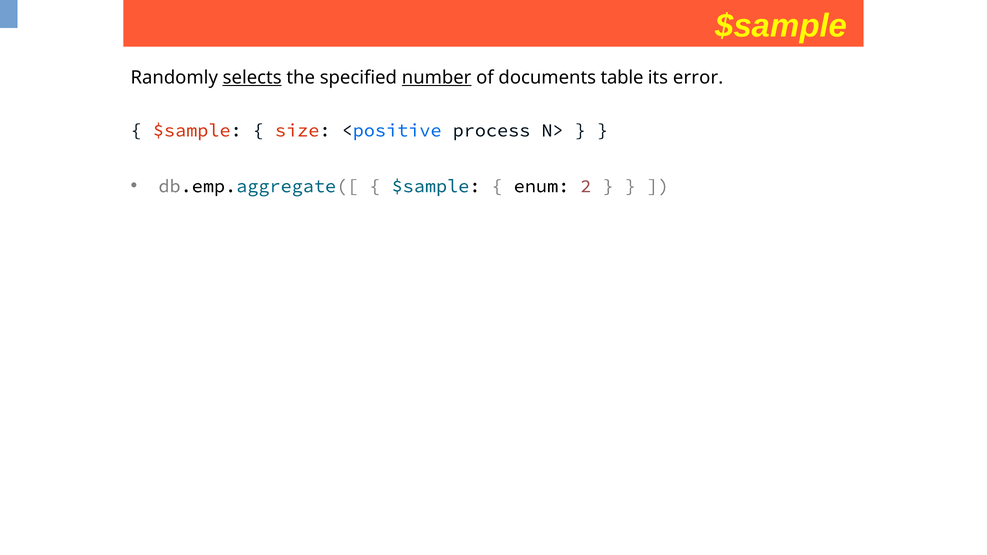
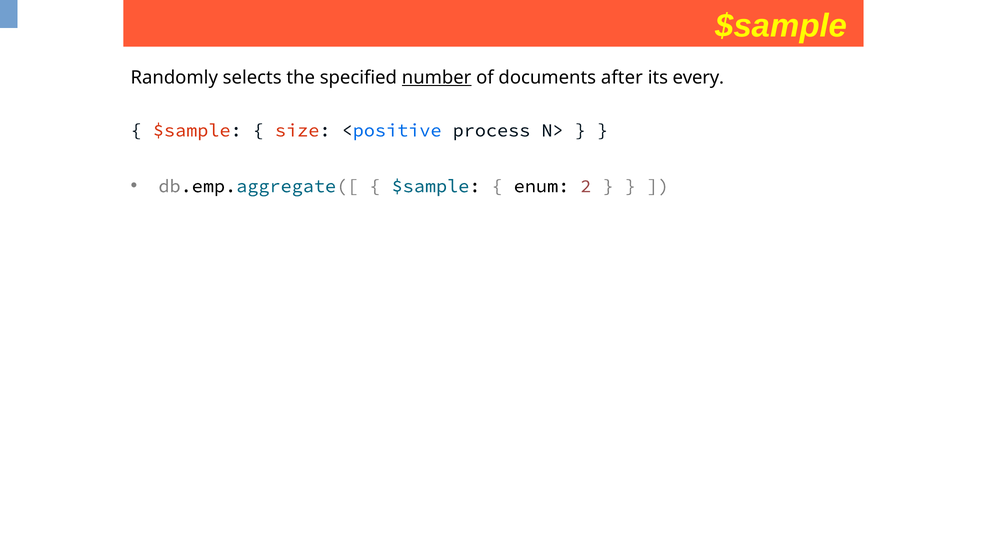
selects underline: present -> none
table: table -> after
error: error -> every
